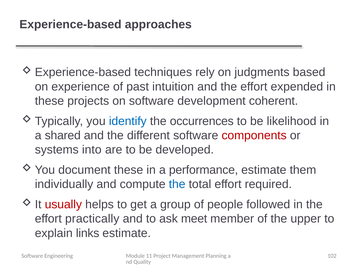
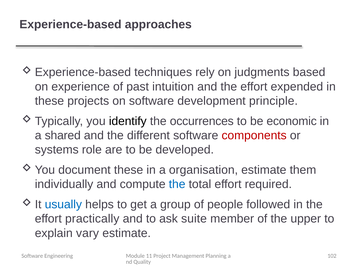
coherent: coherent -> principle
identify colour: blue -> black
likelihood: likelihood -> economic
into: into -> role
performance: performance -> organisation
usually colour: red -> blue
meet: meet -> suite
links: links -> vary
